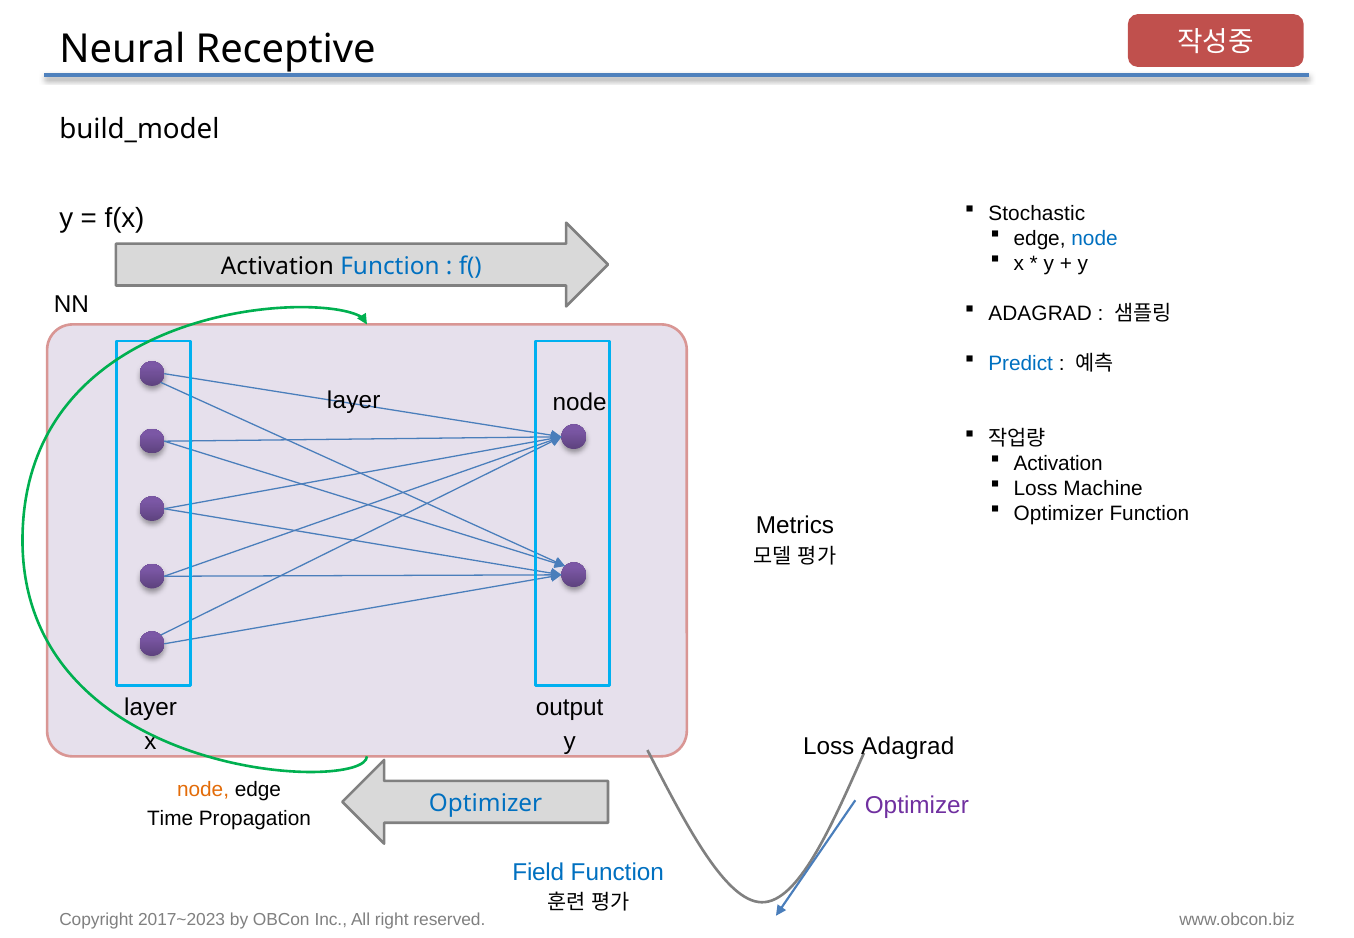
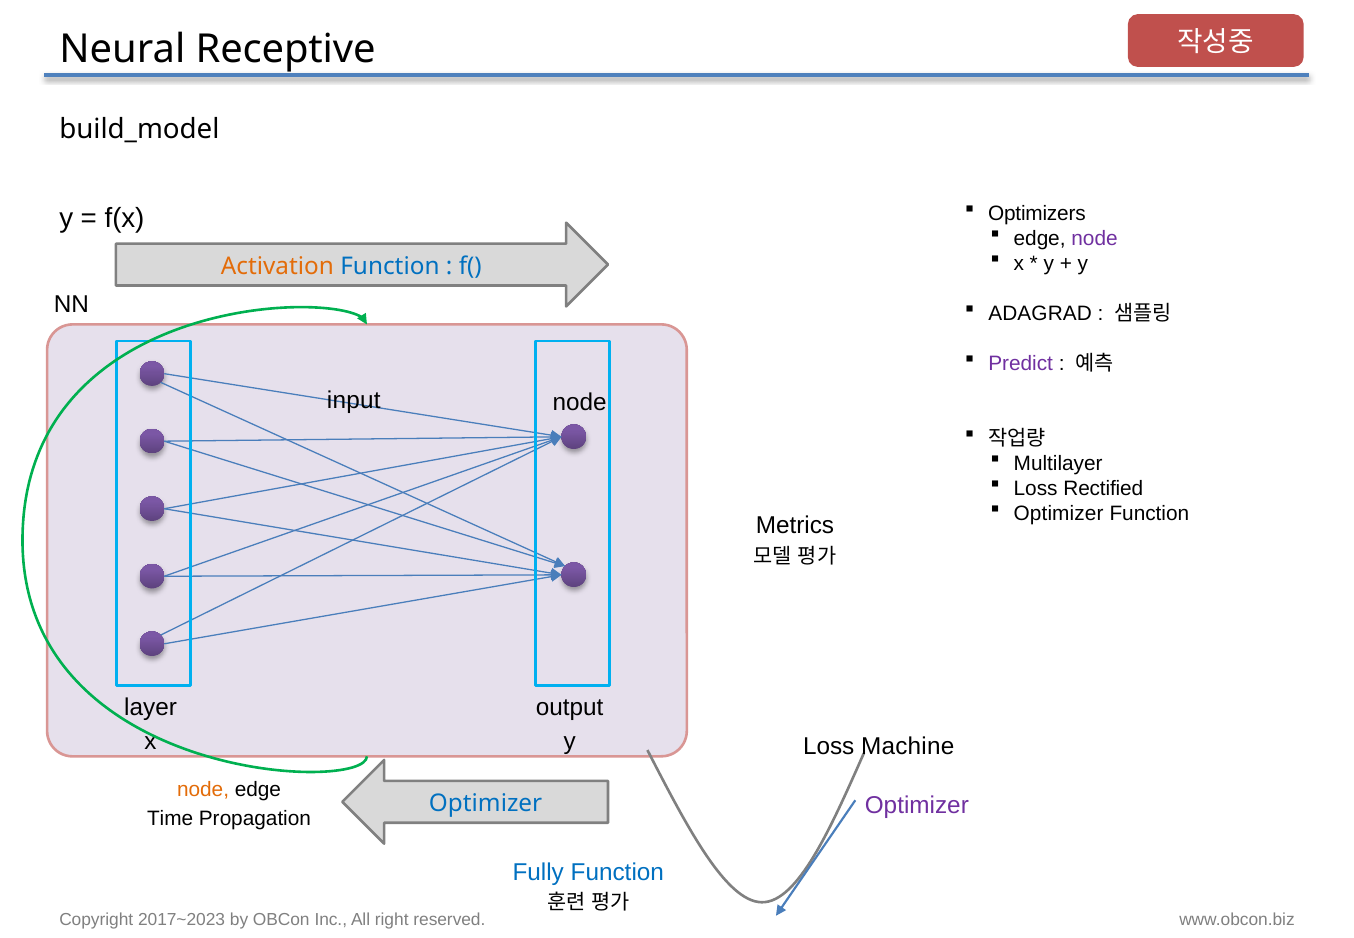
Stochastic: Stochastic -> Optimizers
node at (1095, 238) colour: blue -> purple
Activation at (277, 266) colour: black -> orange
Predict colour: blue -> purple
layer at (354, 400): layer -> input
Activation at (1058, 463): Activation -> Multilayer
Machine: Machine -> Rectified
Loss Adagrad: Adagrad -> Machine
Field: Field -> Fully
